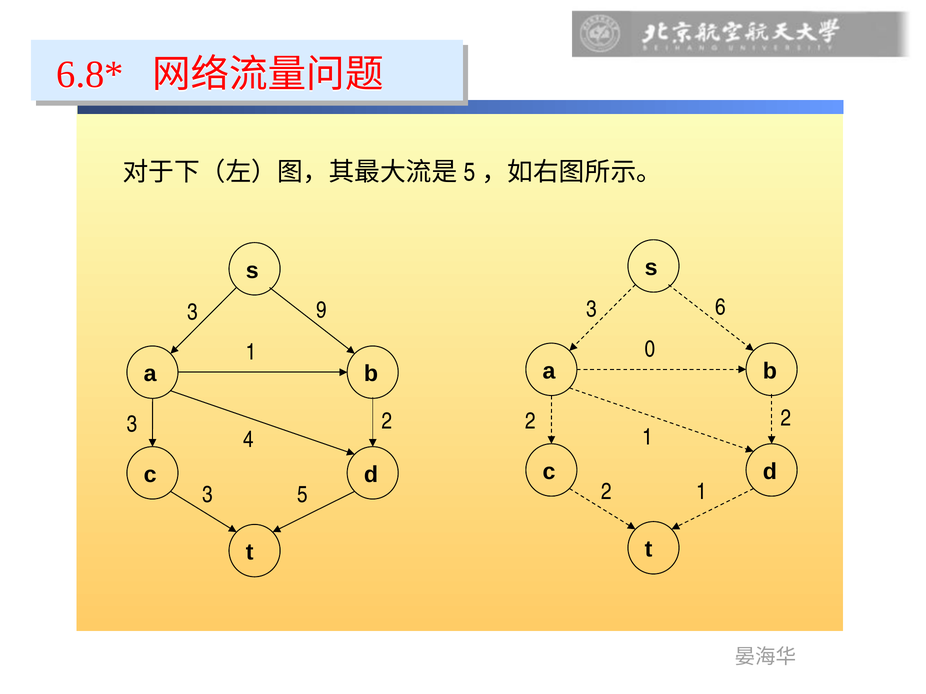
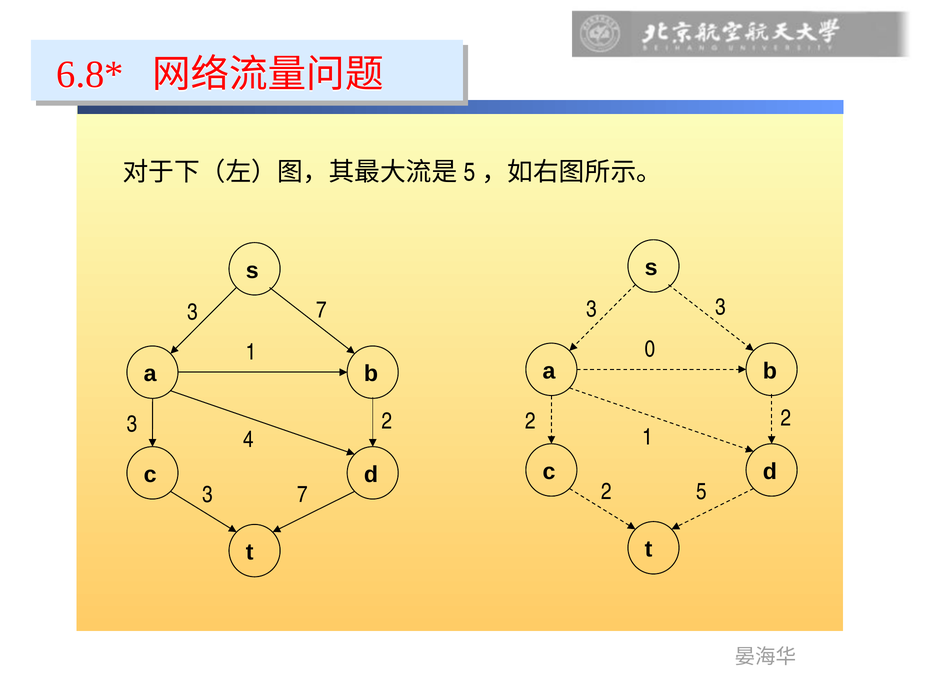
3 6: 6 -> 3
9 at (321, 310): 9 -> 7
1 at (702, 492): 1 -> 5
5 at (303, 495): 5 -> 7
